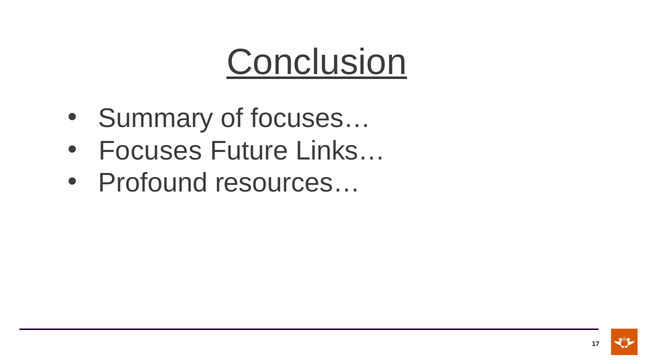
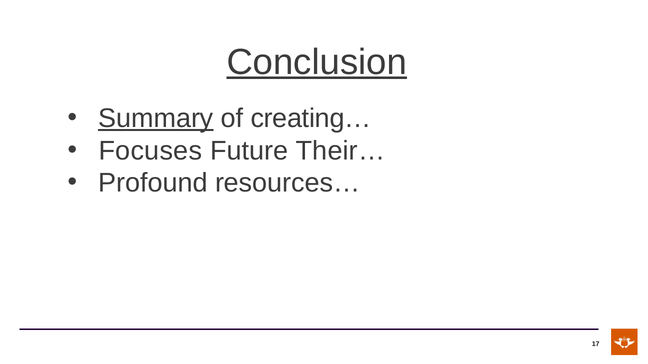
Summary underline: none -> present
focuses…: focuses… -> creating…
Links…: Links… -> Their…
